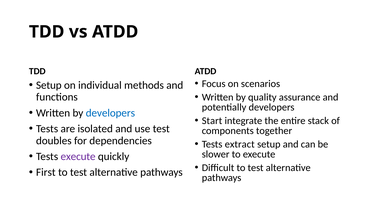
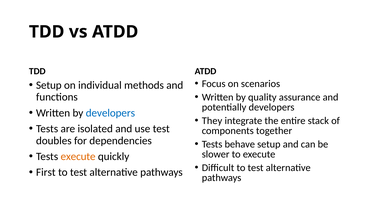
Start: Start -> They
extract: extract -> behave
execute at (78, 157) colour: purple -> orange
